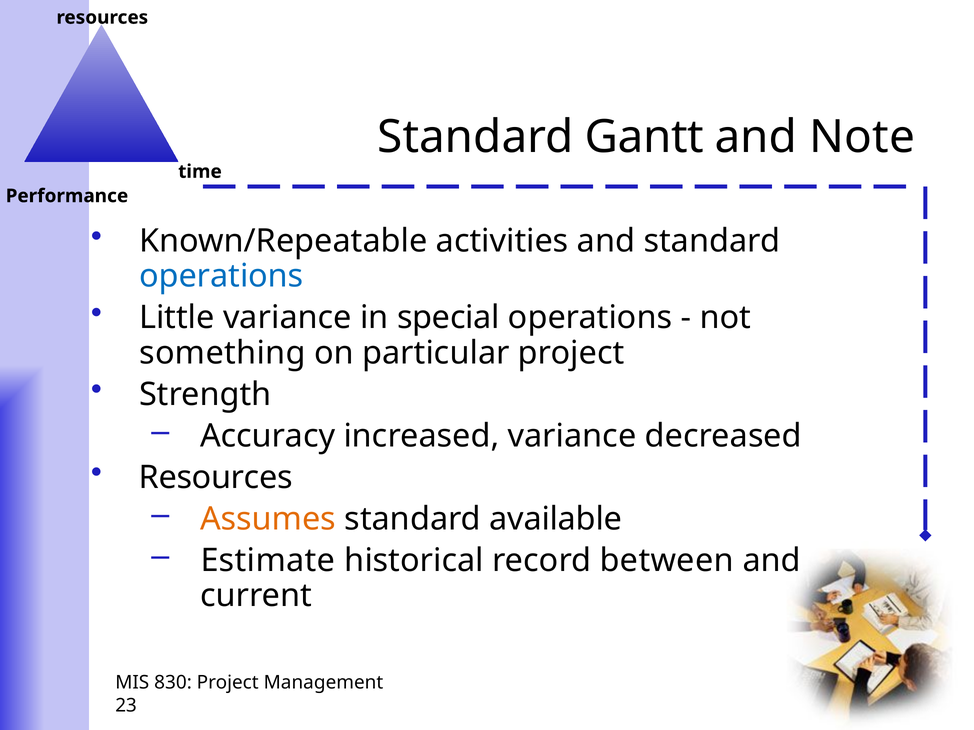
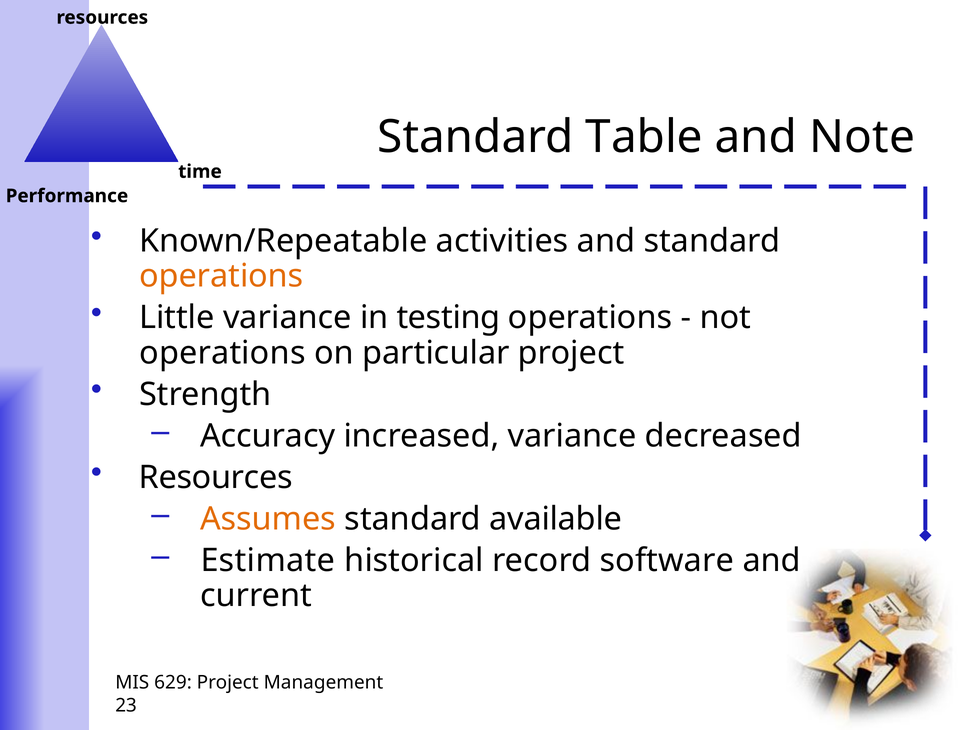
Gantt: Gantt -> Table
operations at (221, 276) colour: blue -> orange
special: special -> testing
something at (222, 353): something -> operations
between: between -> software
830: 830 -> 629
